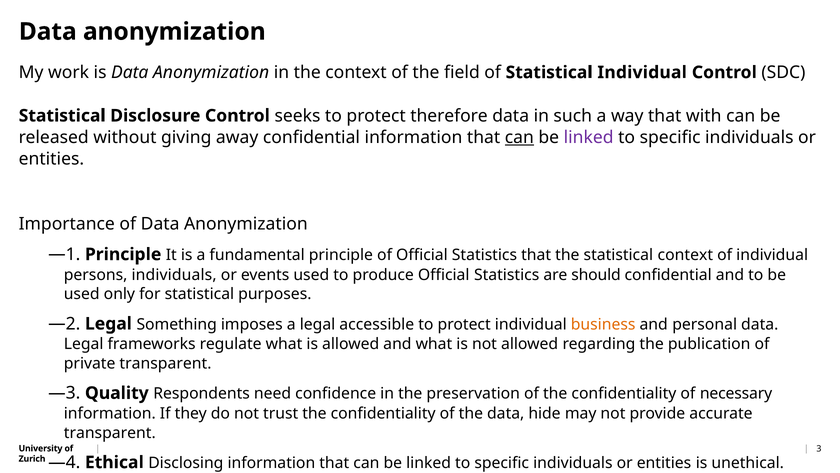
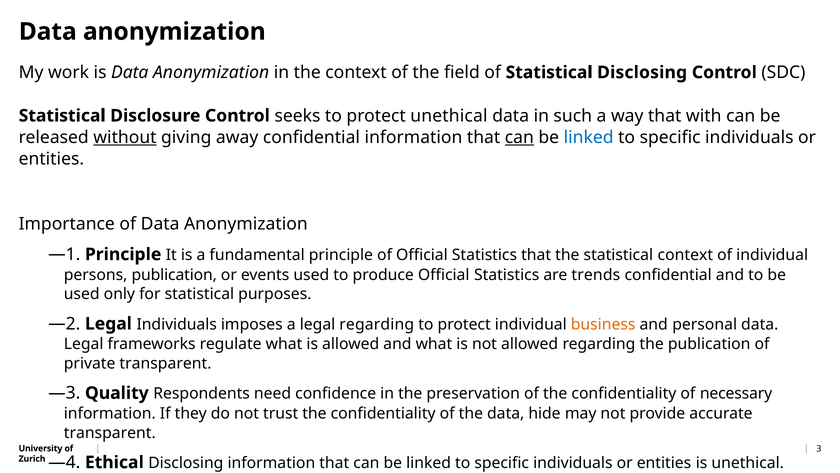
Statistical Individual: Individual -> Disclosing
protect therefore: therefore -> unethical
without underline: none -> present
linked at (589, 137) colour: purple -> blue
persons individuals: individuals -> publication
should: should -> trends
Legal Something: Something -> Individuals
legal accessible: accessible -> regarding
